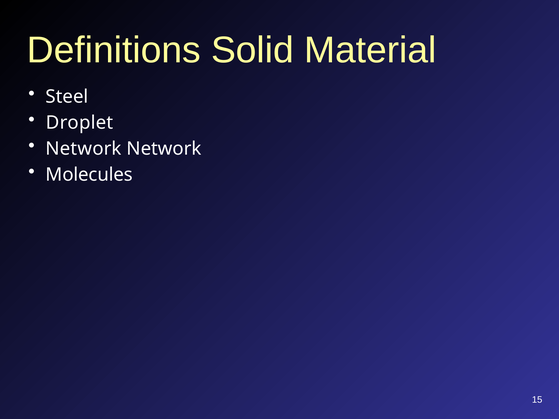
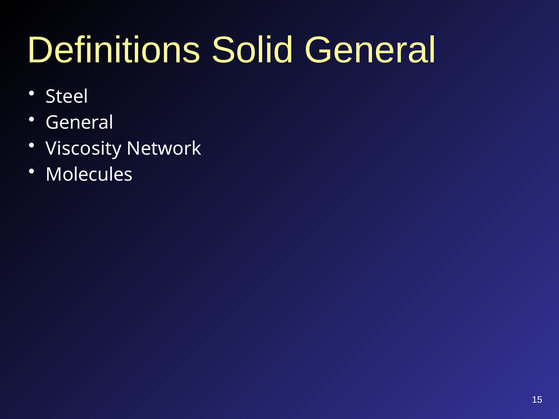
Solid Material: Material -> General
Droplet at (80, 123): Droplet -> General
Network at (84, 149): Network -> Viscosity
